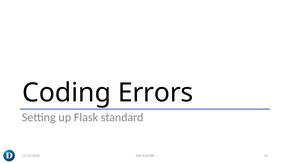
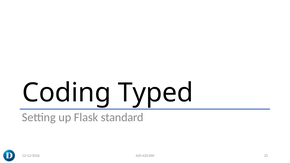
Errors: Errors -> Typed
